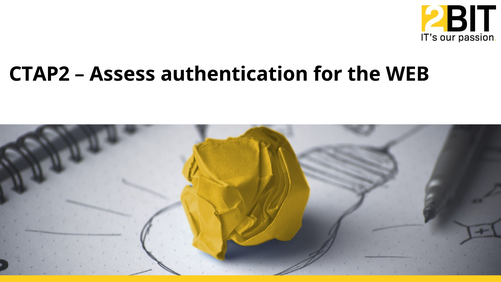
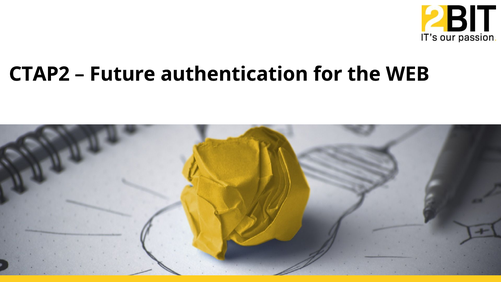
Assess: Assess -> Future
